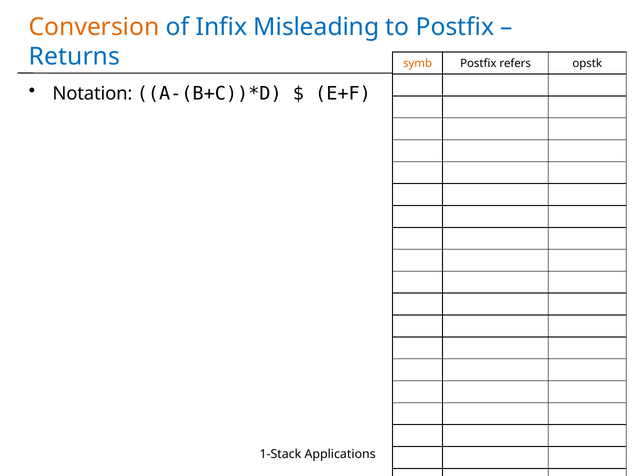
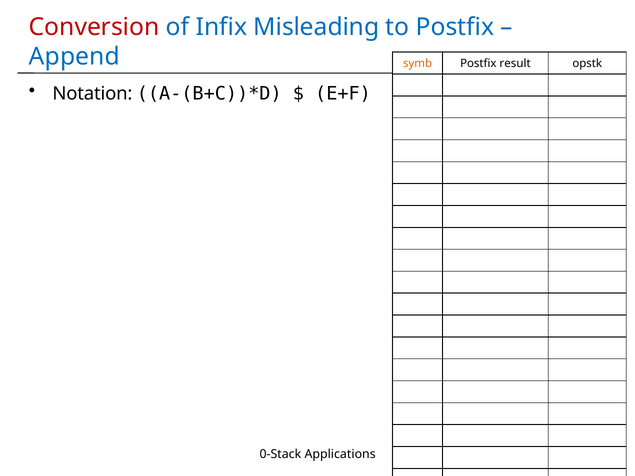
Conversion colour: orange -> red
Returns: Returns -> Append
refers: refers -> result
1-Stack: 1-Stack -> 0-Stack
